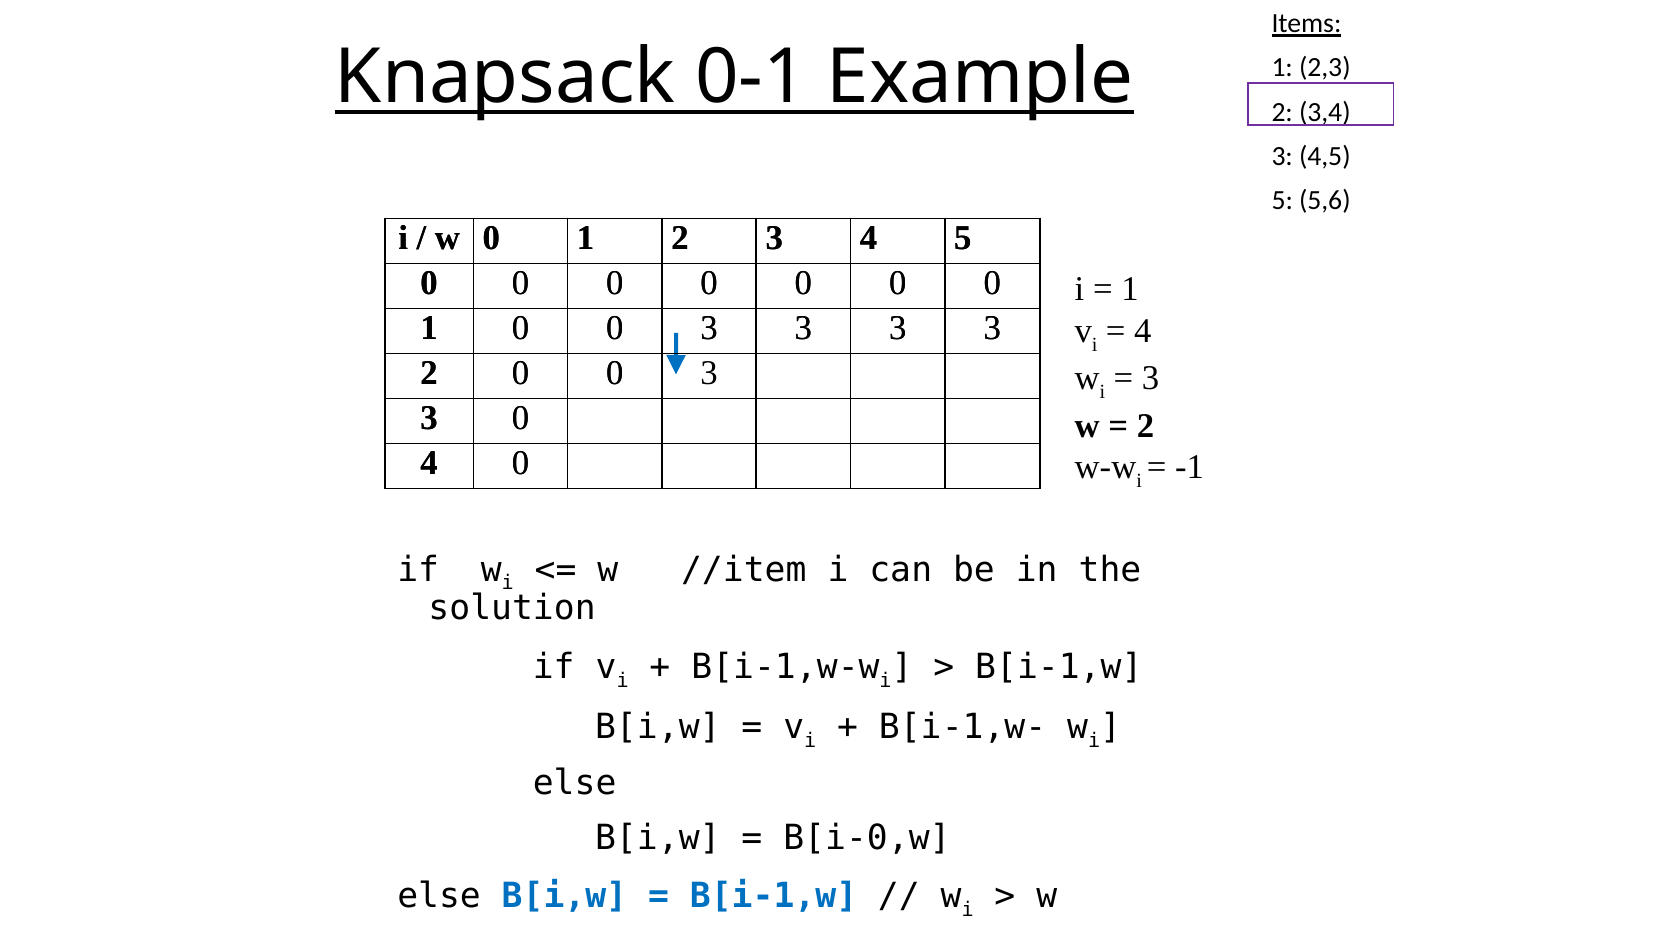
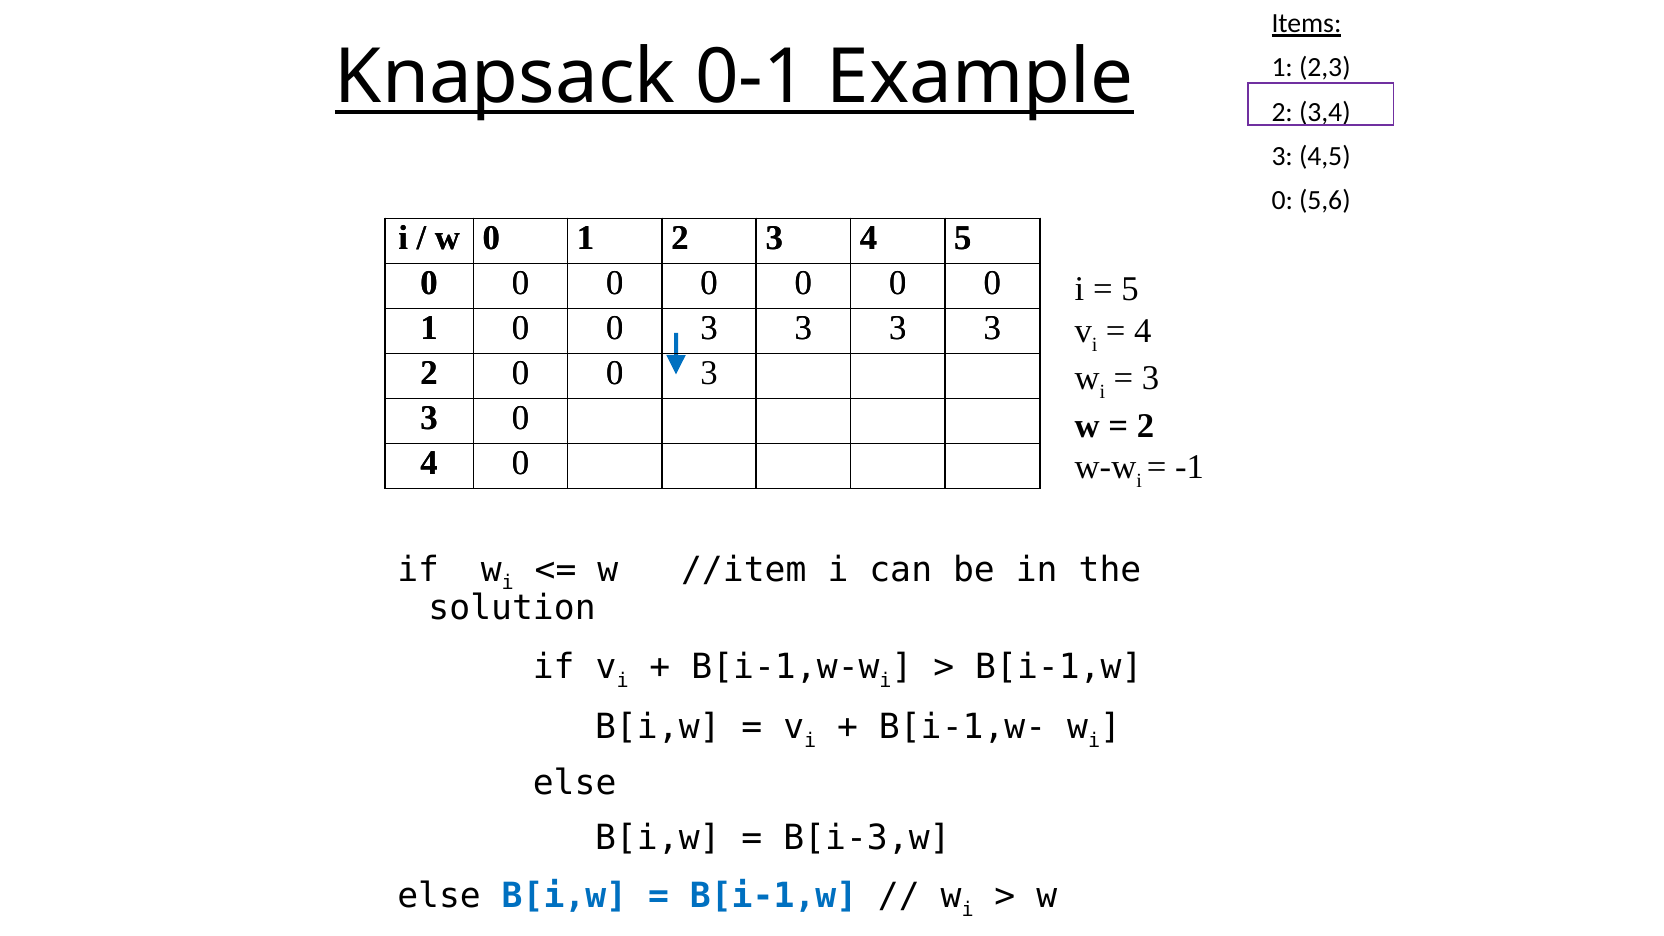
5 at (1282, 201): 5 -> 0
1 at (1130, 289): 1 -> 5
B[i-0,w: B[i-0,w -> B[i-3,w
